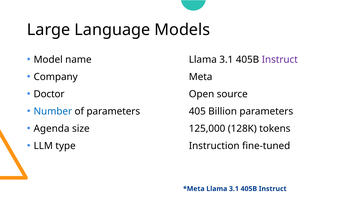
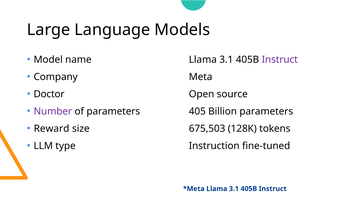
Number colour: blue -> purple
Agenda: Agenda -> Reward
125,000: 125,000 -> 675,503
